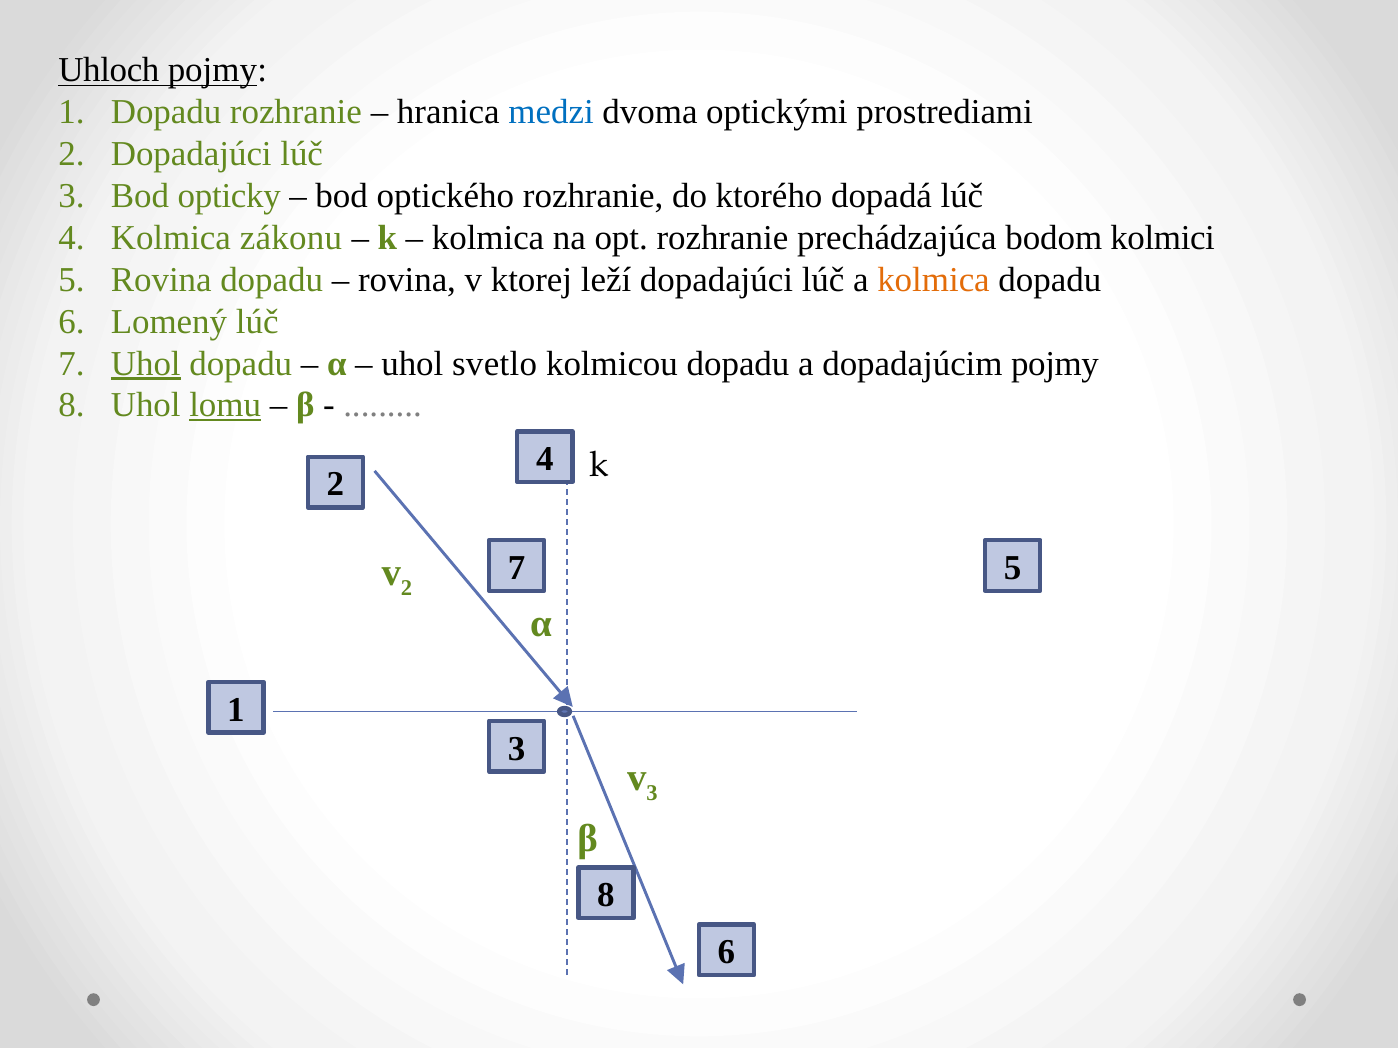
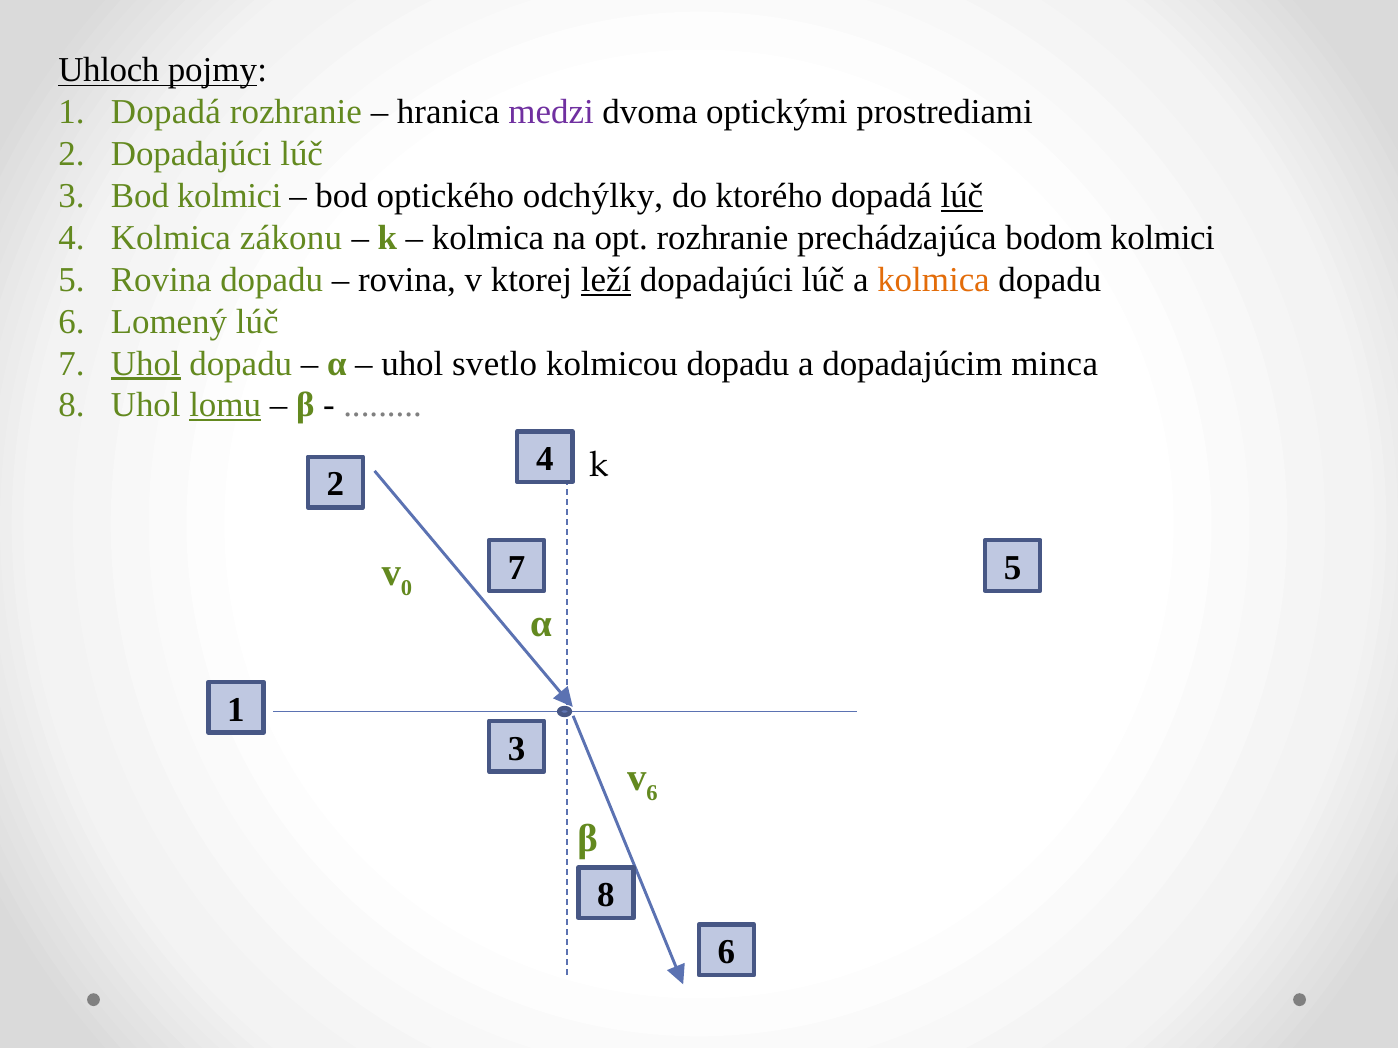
1 Dopadu: Dopadu -> Dopadá
medzi colour: blue -> purple
Bod opticky: opticky -> kolmici
optického rozhranie: rozhranie -> odchýlky
lúč at (962, 196) underline: none -> present
leží underline: none -> present
dopadajúcim pojmy: pojmy -> minca
v 2: 2 -> 0
v 3: 3 -> 6
